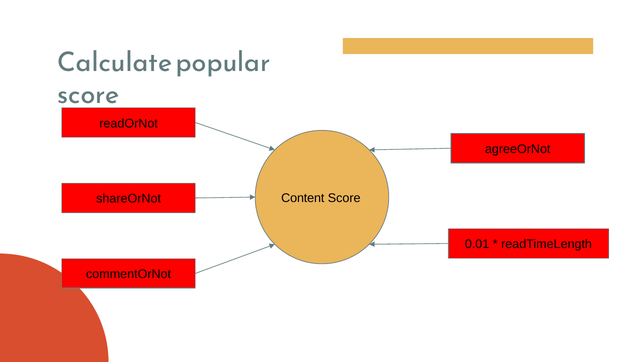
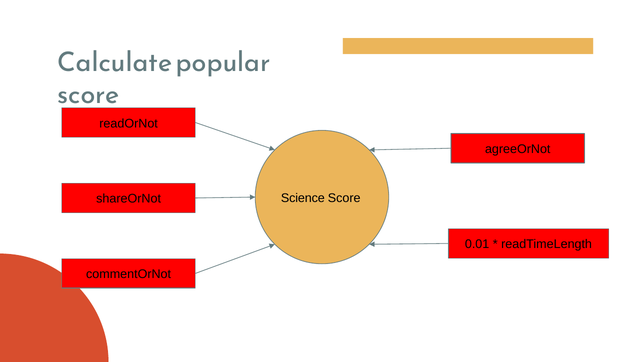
Content: Content -> Science
